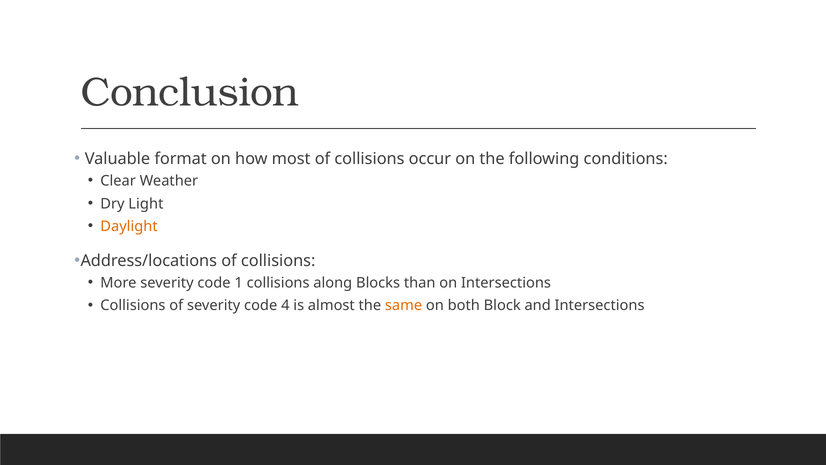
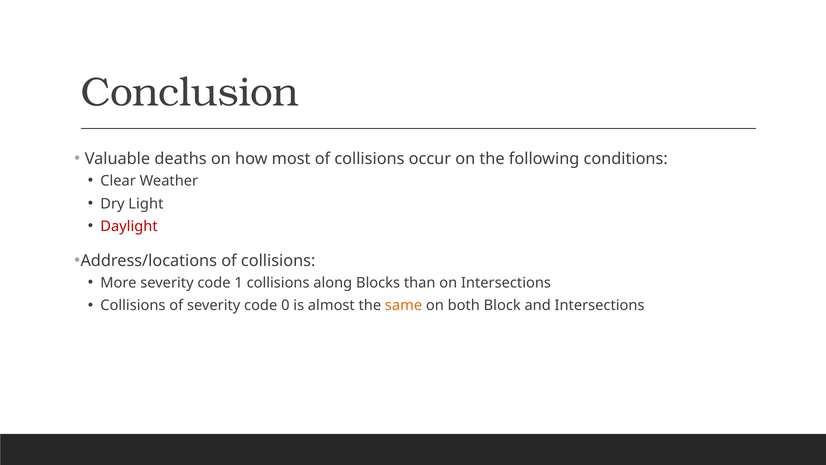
format: format -> deaths
Daylight colour: orange -> red
4: 4 -> 0
